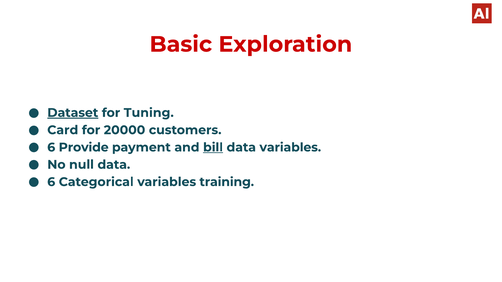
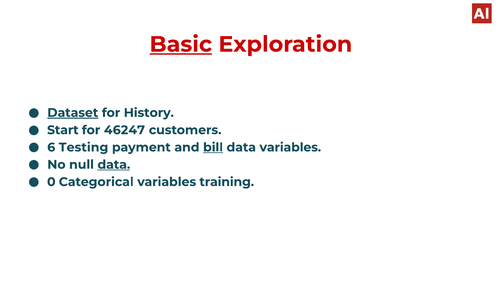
Basic underline: none -> present
Tuning: Tuning -> History
Card: Card -> Start
20000: 20000 -> 46247
Provide: Provide -> Testing
data at (114, 165) underline: none -> present
6 at (51, 182): 6 -> 0
